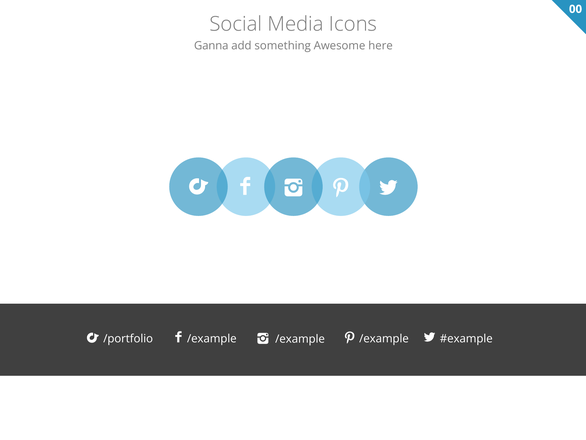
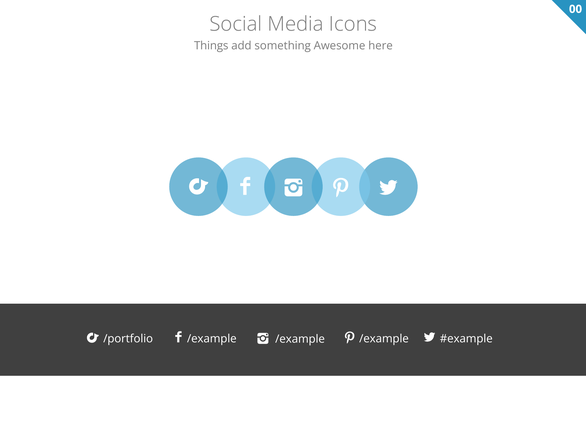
Ganna: Ganna -> Things
